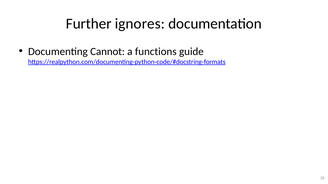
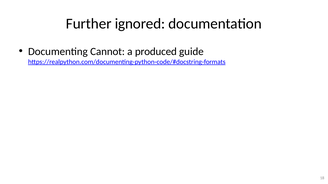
ignores: ignores -> ignored
functions: functions -> produced
